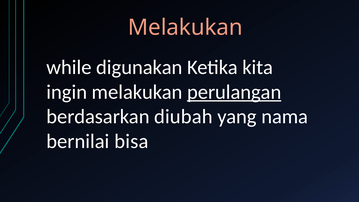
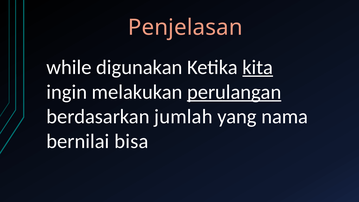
Melakukan at (185, 28): Melakukan -> Penjelasan
kita underline: none -> present
diubah: diubah -> jumlah
